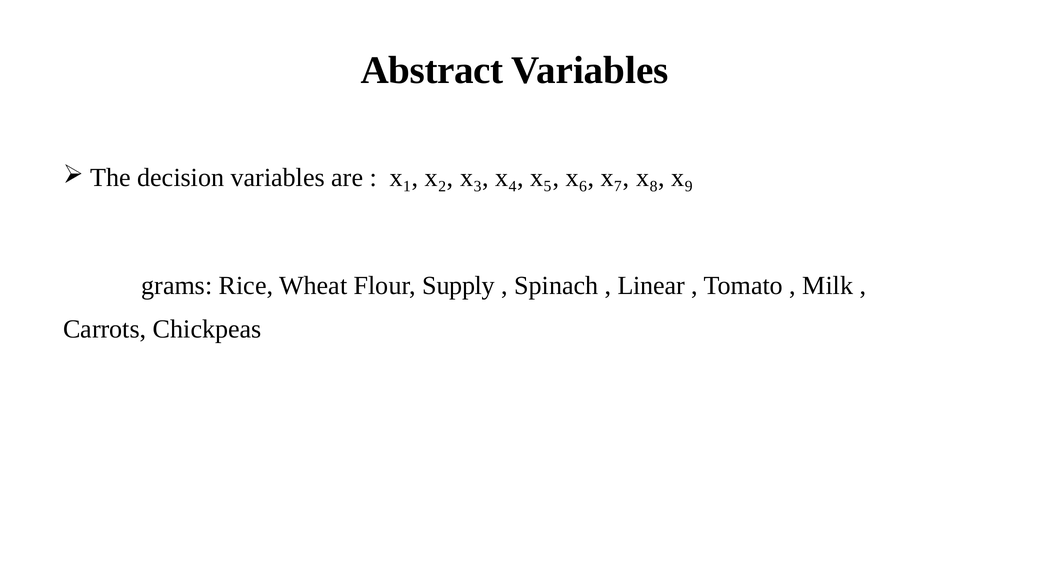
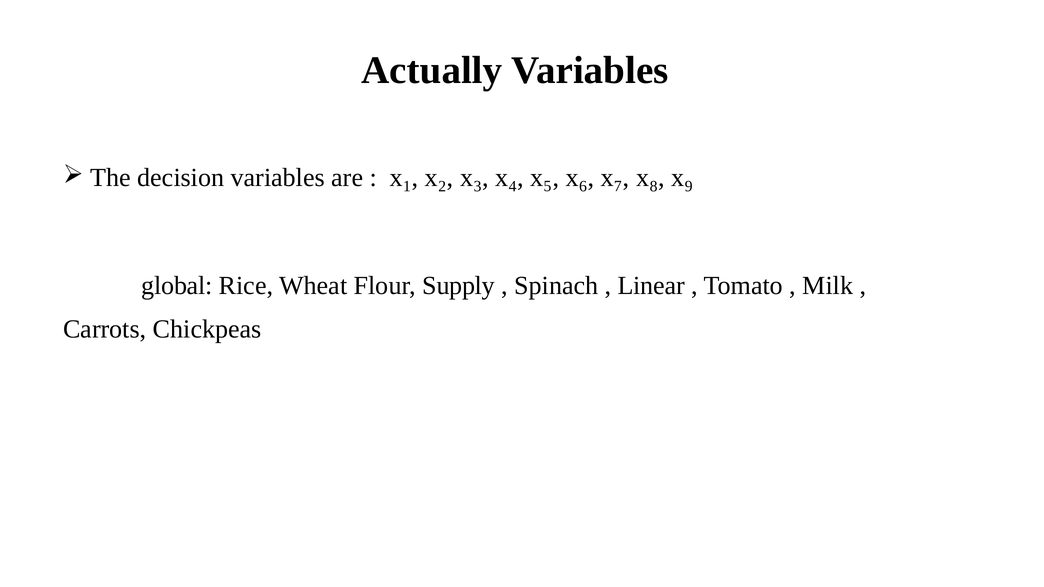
Abstract: Abstract -> Actually
grams: grams -> global
